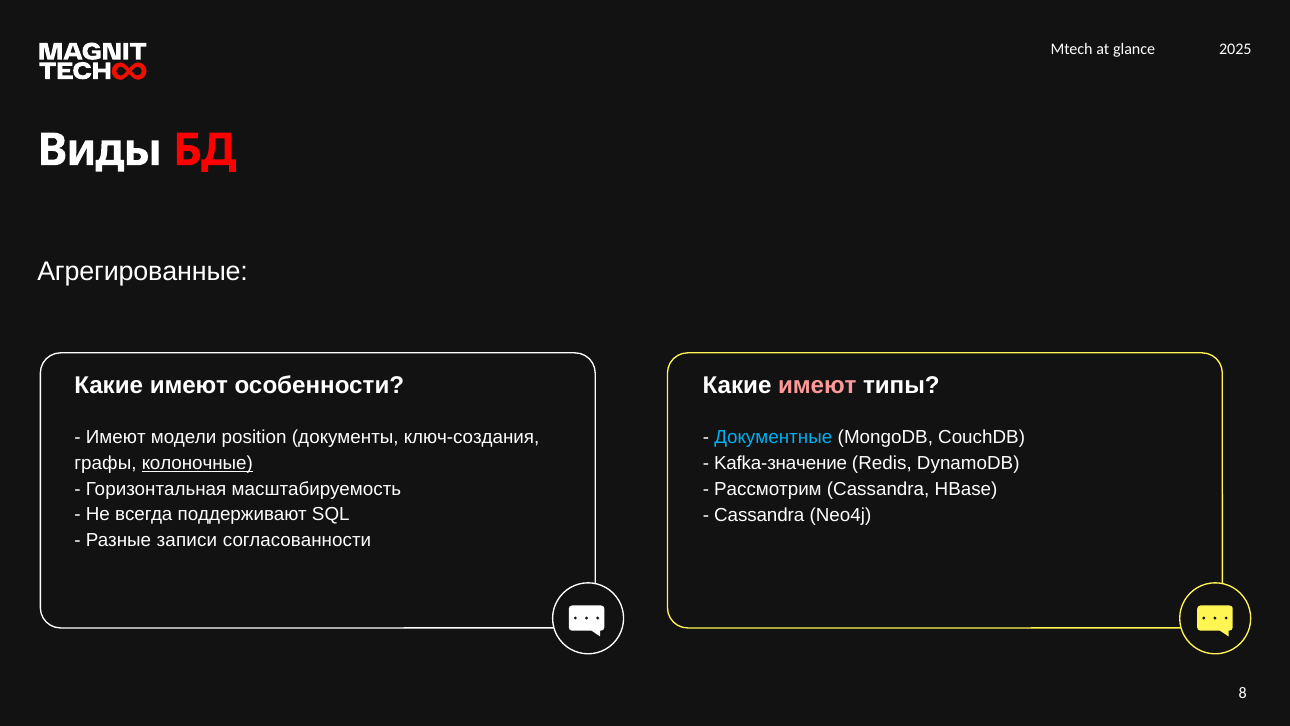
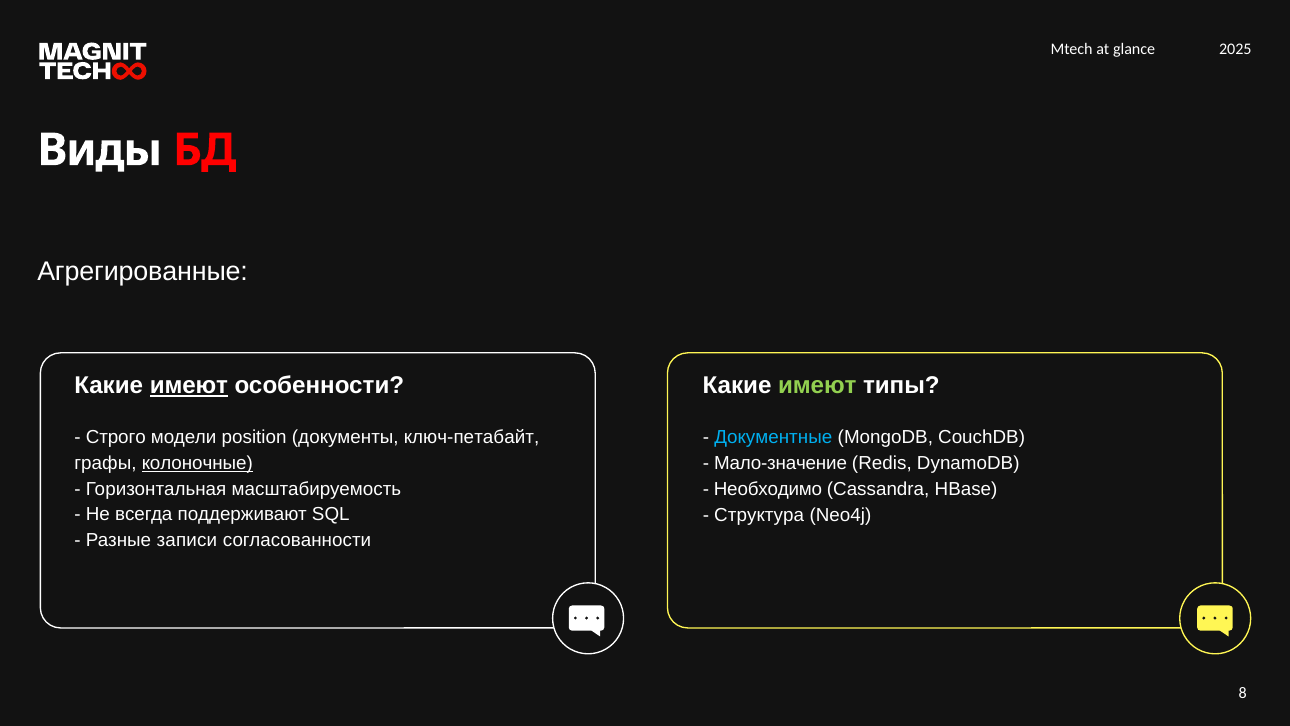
имеют at (189, 385) underline: none -> present
имеют at (817, 385) colour: pink -> light green
Имеют at (116, 437): Имеют -> Строго
ключ-создания: ключ-создания -> ключ-петабайт
Kafka-значение: Kafka-значение -> Мало-значение
Рассмотрим: Рассмотрим -> Необходимо
Cassandra at (759, 515): Cassandra -> Структура
